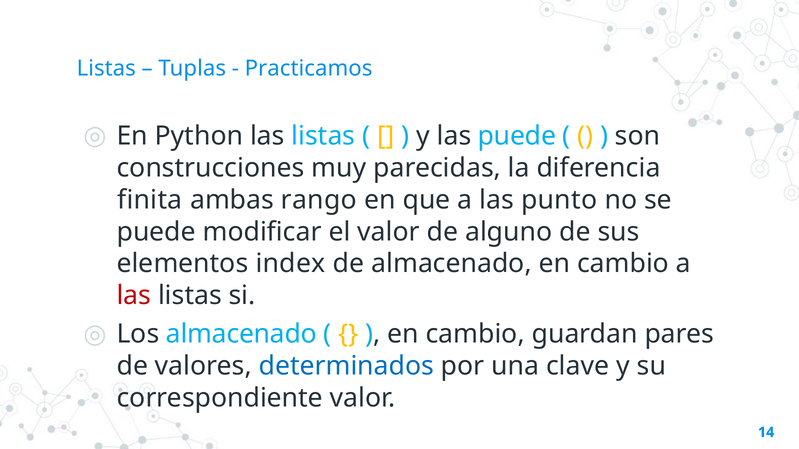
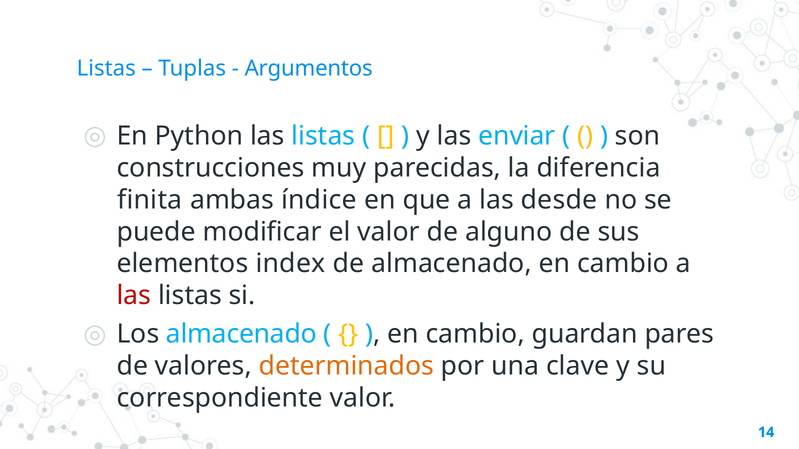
Practicamos: Practicamos -> Argumentos
las puede: puede -> enviar
rango: rango -> índice
punto: punto -> desde
determinados colour: blue -> orange
